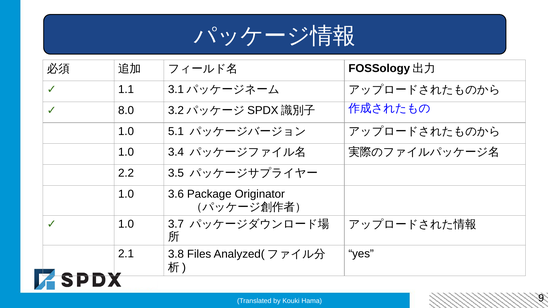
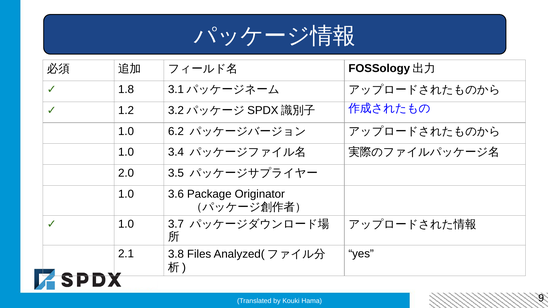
1.1: 1.1 -> 1.8
8.0: 8.0 -> 1.2
5.1: 5.1 -> 6.2
2.2: 2.2 -> 2.0
